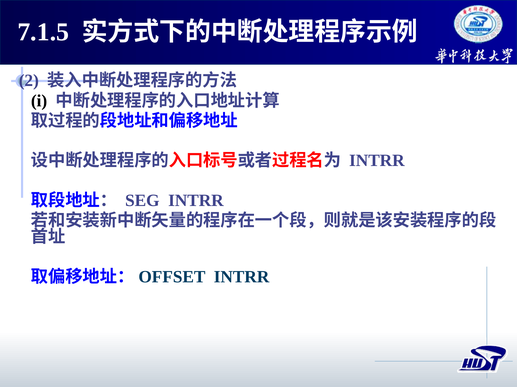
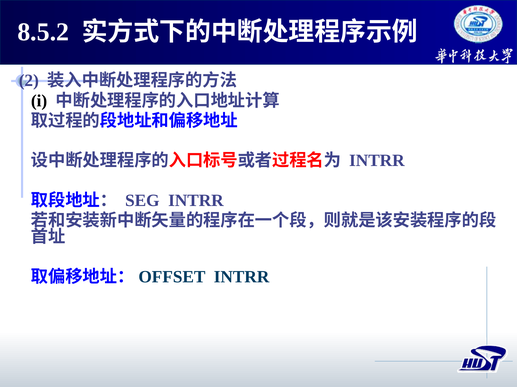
7.1.5: 7.1.5 -> 8.5.2
